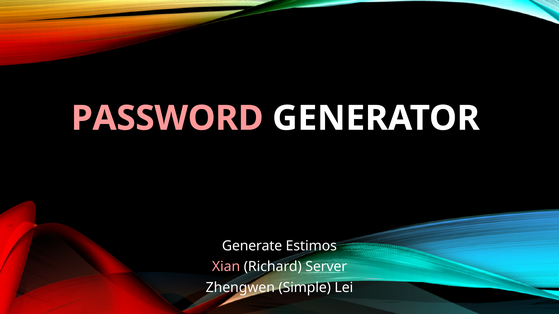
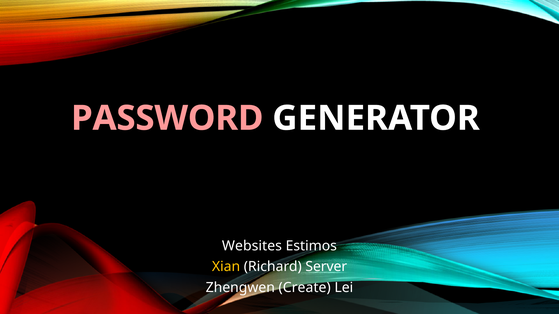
Generate: Generate -> Websites
Xian colour: pink -> yellow
Simple: Simple -> Create
